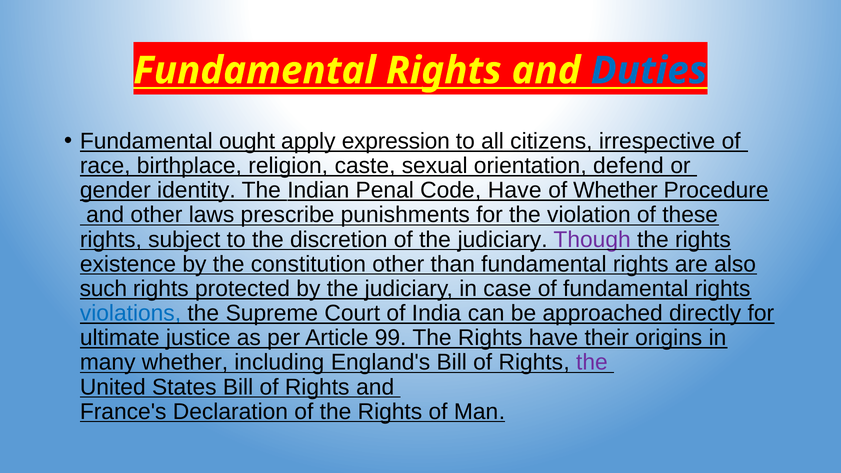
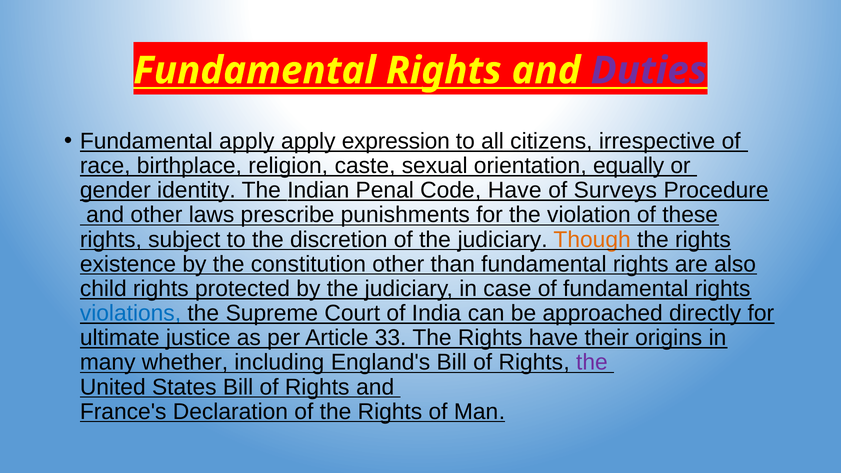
Duties colour: blue -> purple
Fundamental ought: ought -> apply
defend: defend -> equally
of Whether: Whether -> Surveys
Though colour: purple -> orange
such: such -> child
99: 99 -> 33
